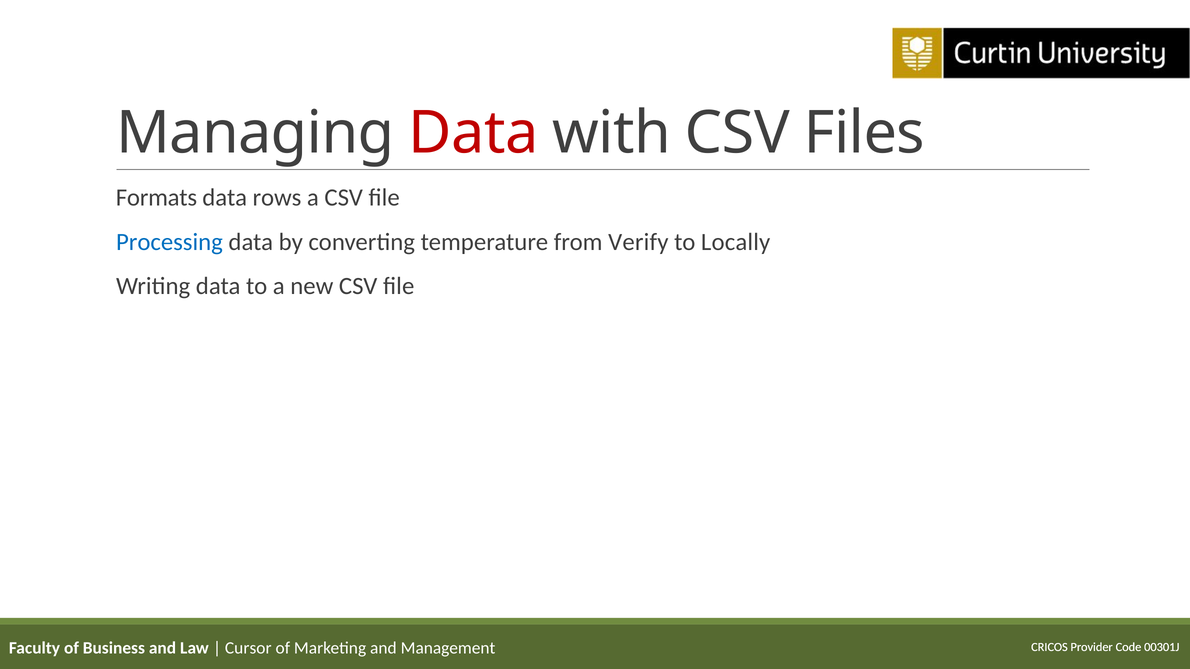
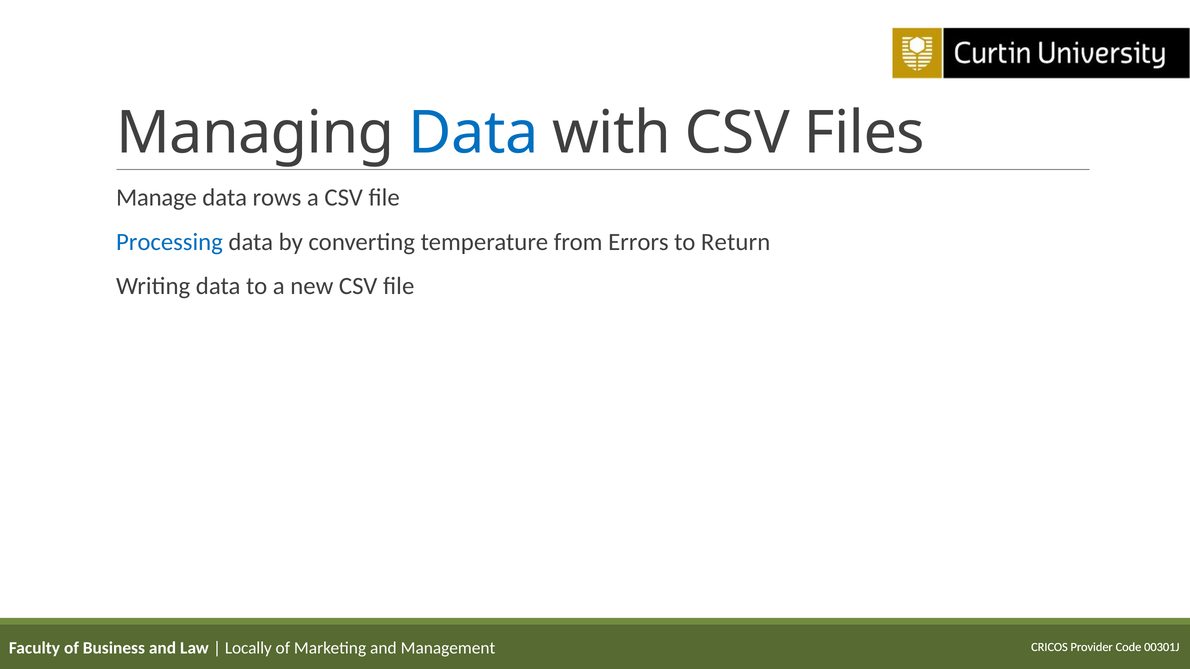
Data at (474, 133) colour: red -> blue
Formats: Formats -> Manage
Verify: Verify -> Errors
Locally: Locally -> Return
Cursor: Cursor -> Locally
